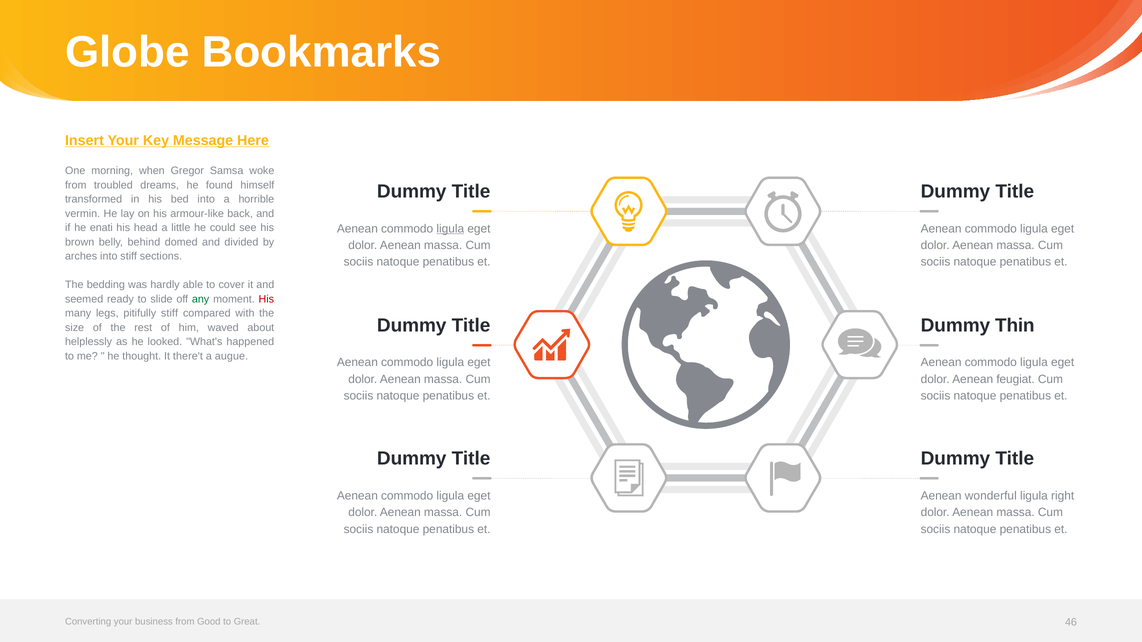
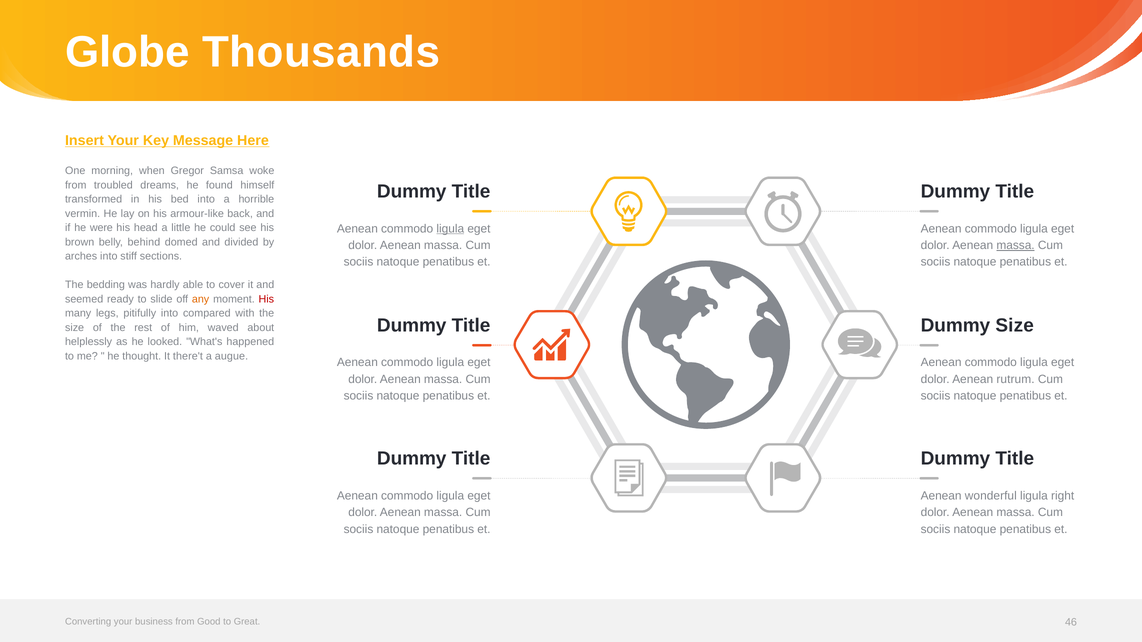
Bookmarks: Bookmarks -> Thousands
enati: enati -> were
massa at (1016, 245) underline: none -> present
any colour: green -> orange
pitifully stiff: stiff -> into
Dummy Thin: Thin -> Size
feugiat: feugiat -> rutrum
